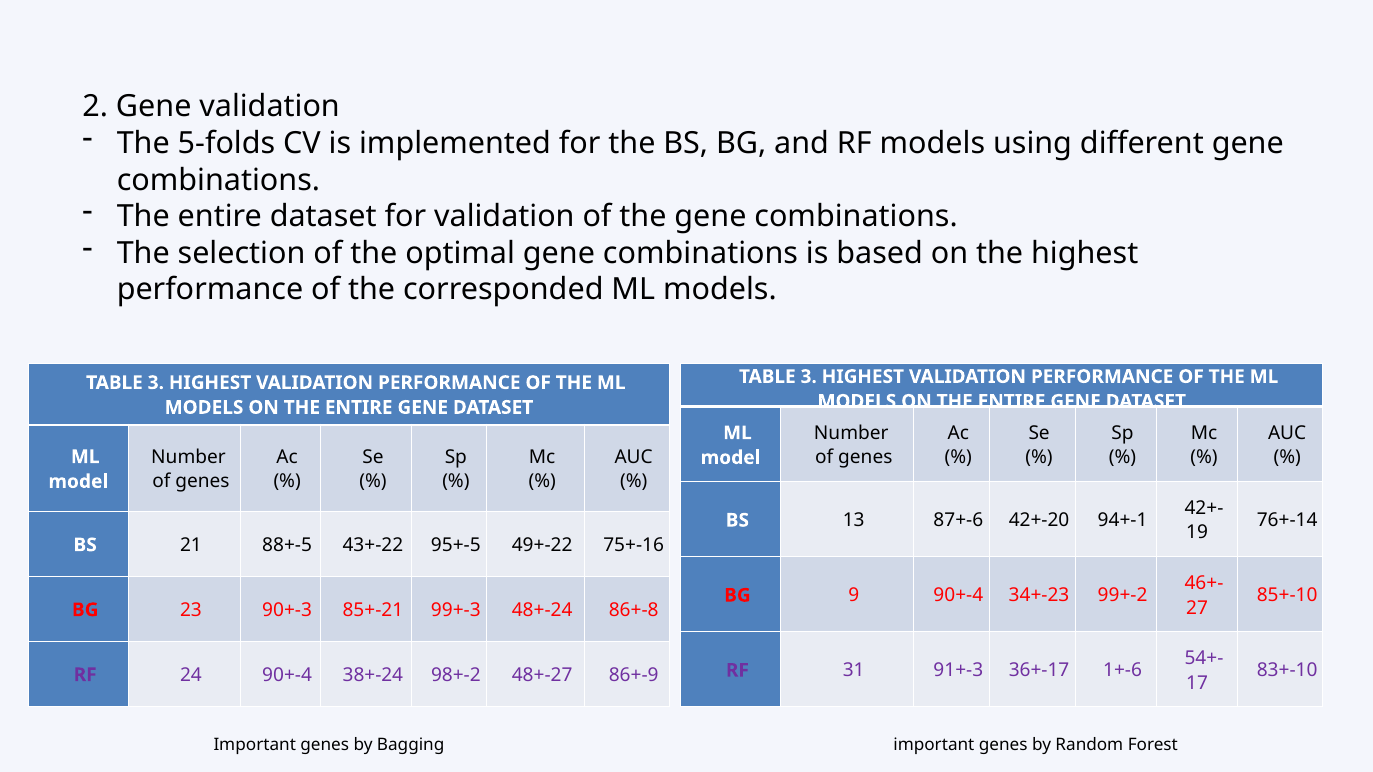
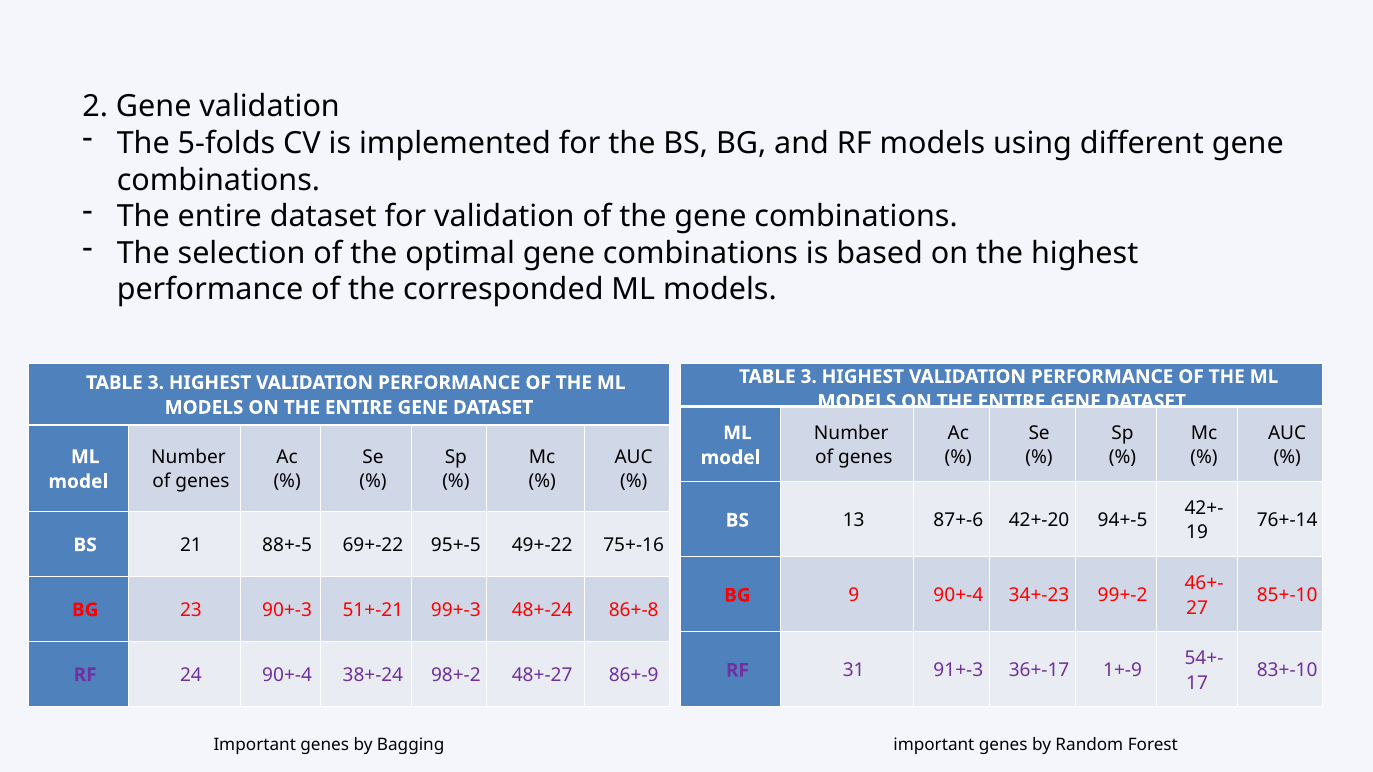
94+-1: 94+-1 -> 94+-5
43+-22: 43+-22 -> 69+-22
85+-21: 85+-21 -> 51+-21
1+-6: 1+-6 -> 1+-9
